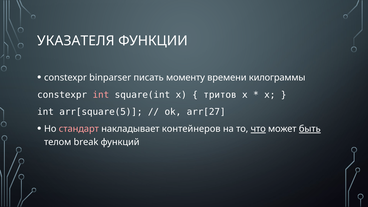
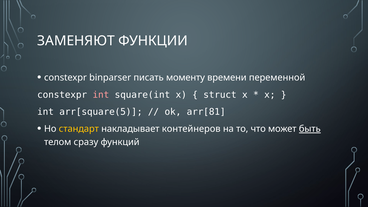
УКАЗАТЕЛЯ: УКАЗАТЕЛЯ -> ЗАМЕНЯЮТ
килограммы: килограммы -> переменной
тритов: тритов -> struct
arr[27: arr[27 -> arr[81
стандарт colour: pink -> yellow
что underline: present -> none
break: break -> сразу
